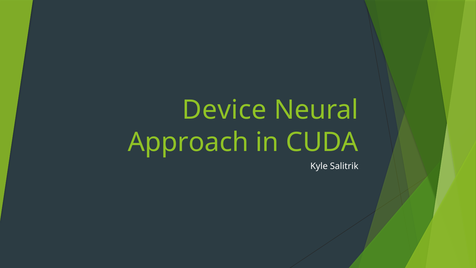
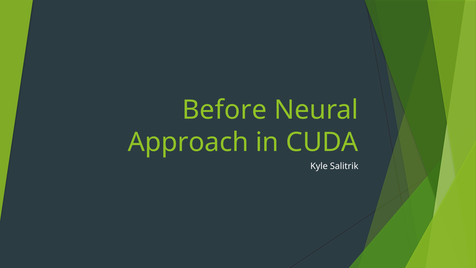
Device: Device -> Before
